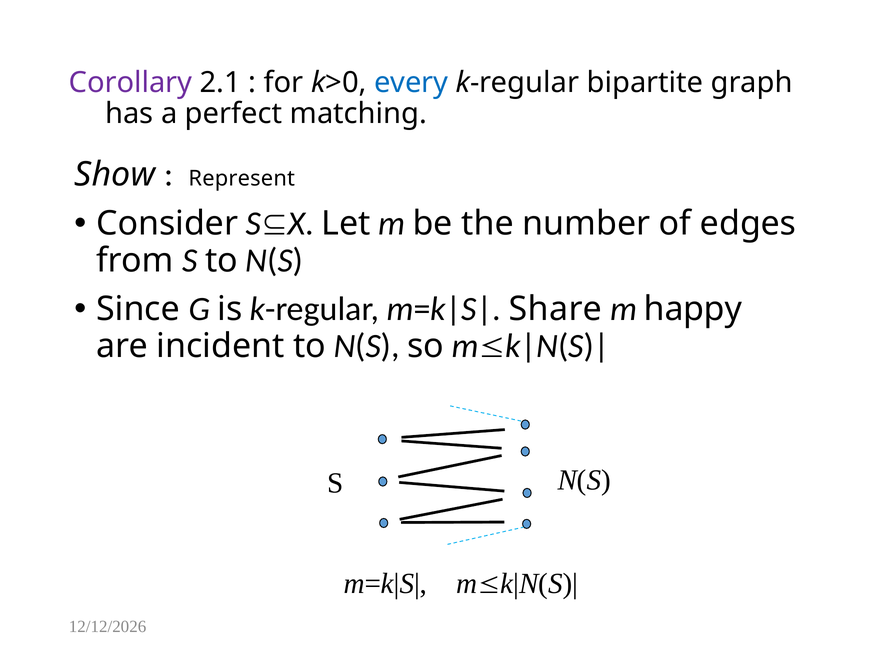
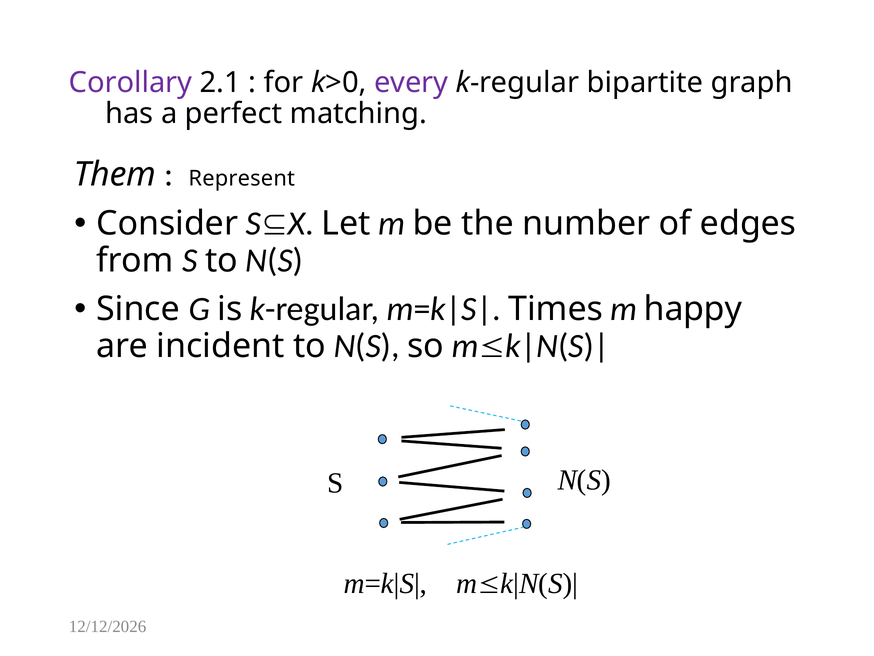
every colour: blue -> purple
Show: Show -> Them
Share: Share -> Times
